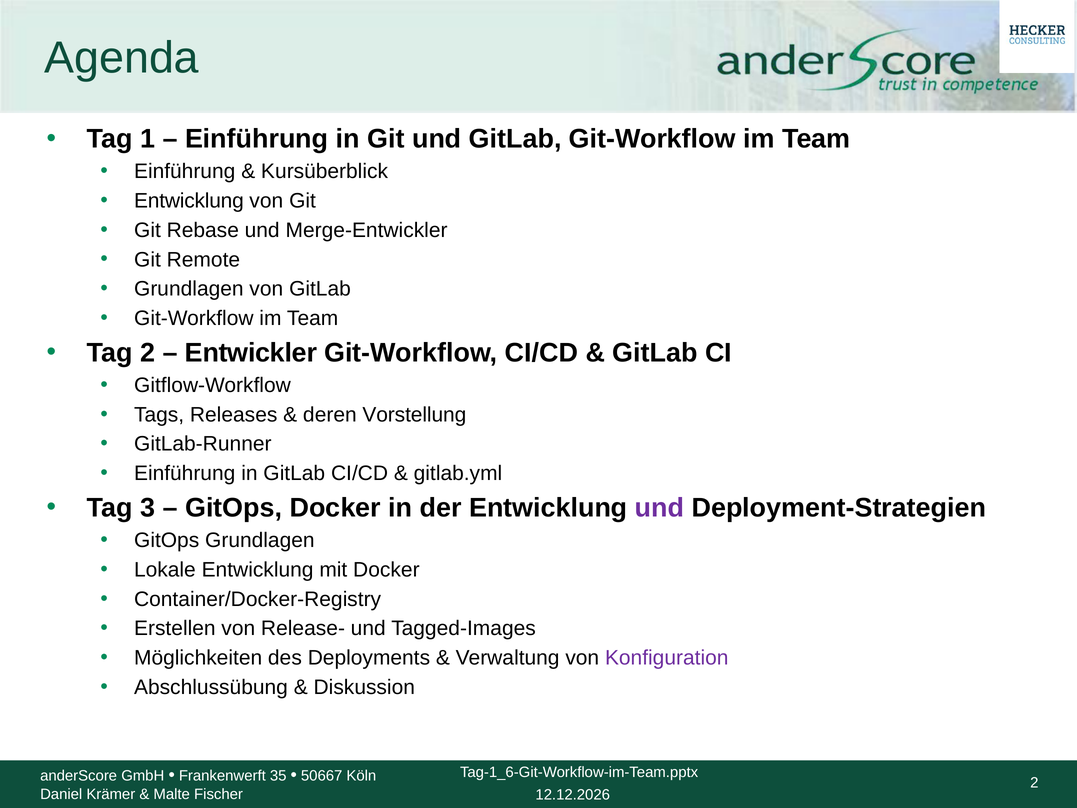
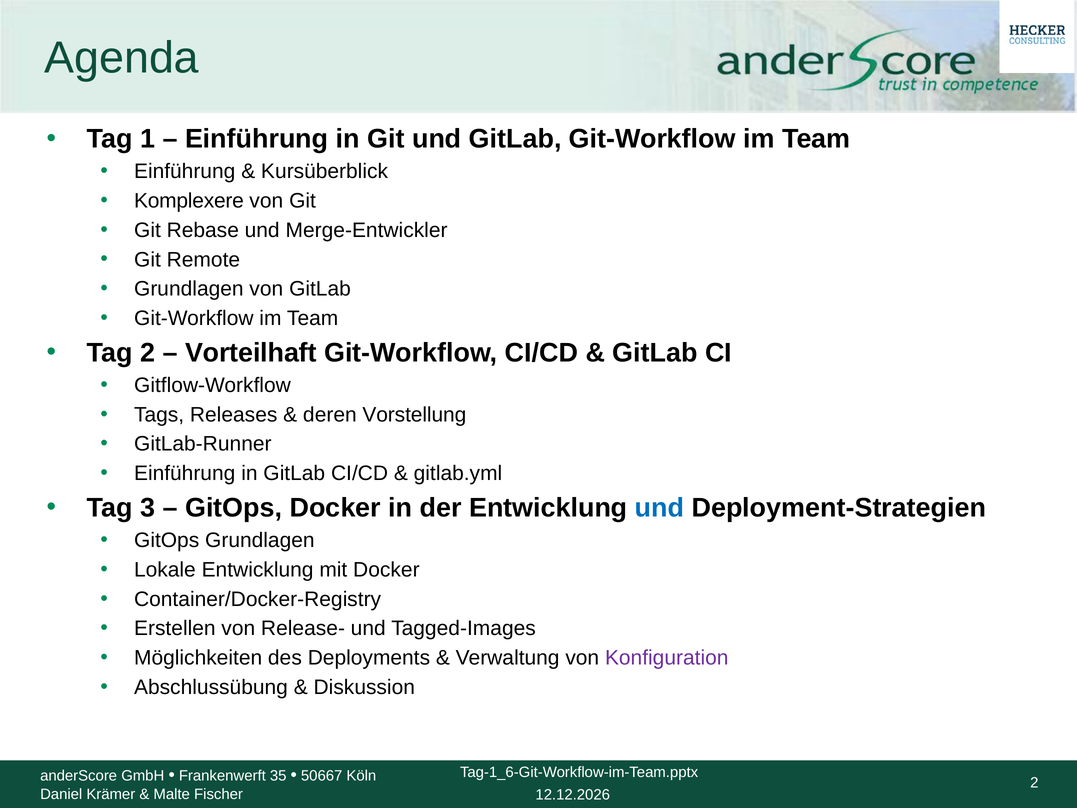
Entwicklung at (189, 201): Entwicklung -> Komplexere
Entwickler: Entwickler -> Vorteilhaft
und at (660, 508) colour: purple -> blue
